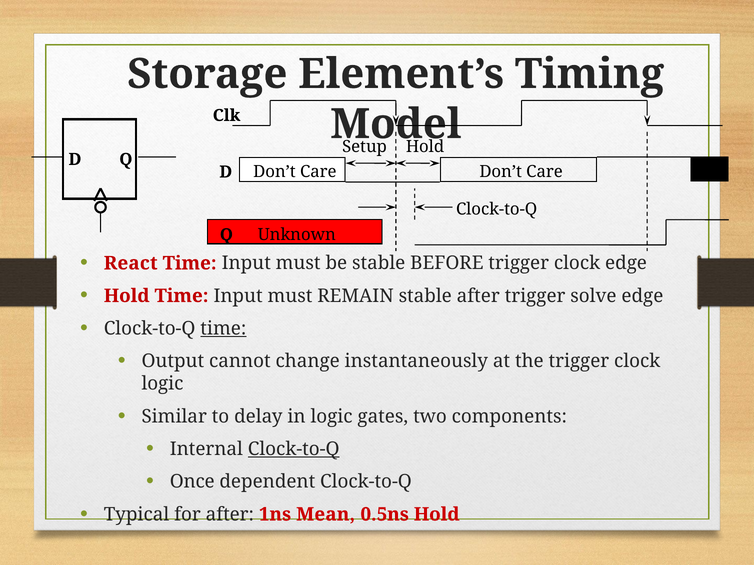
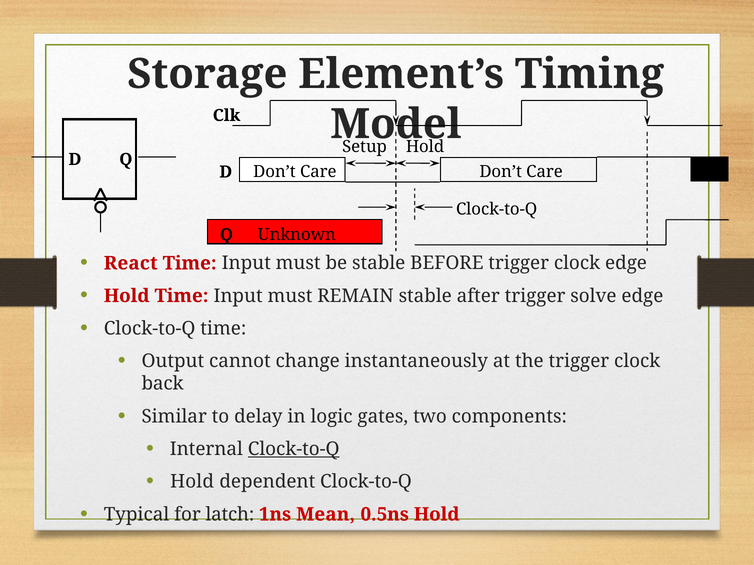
time at (223, 329) underline: present -> none
logic at (162, 384): logic -> back
Once at (192, 482): Once -> Hold
for after: after -> latch
